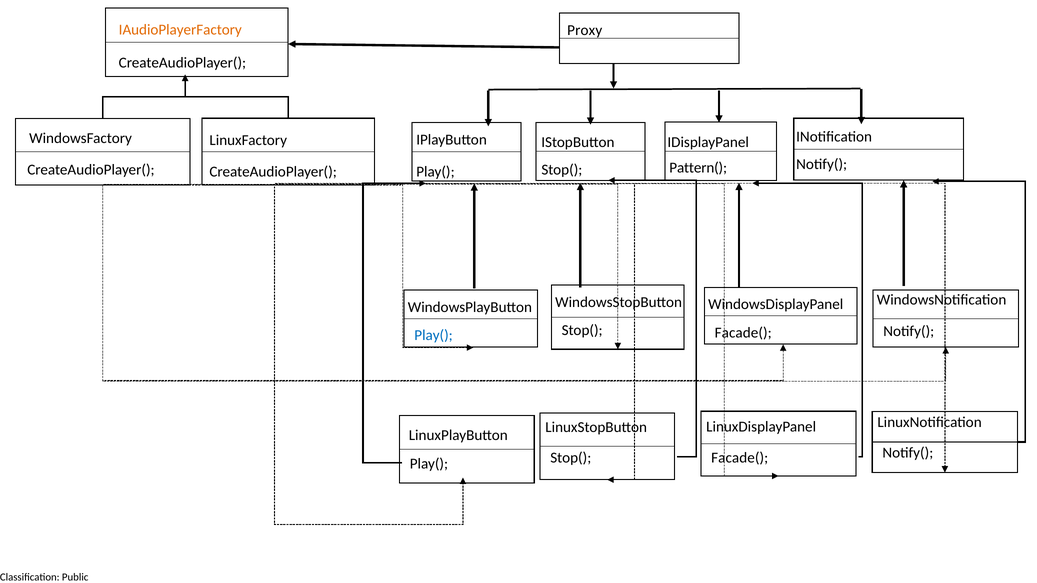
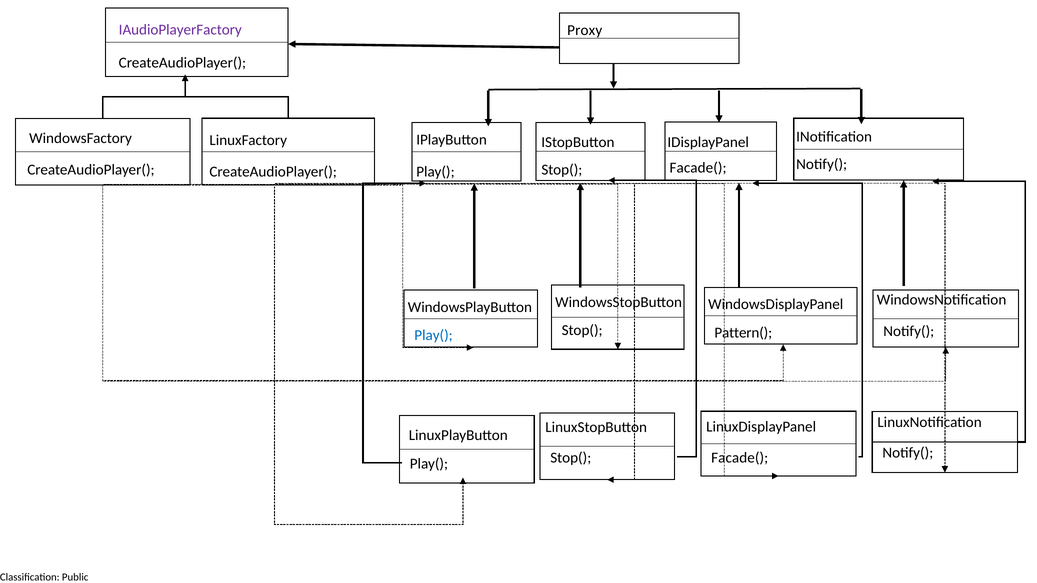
IAudioPlayerFactory colour: orange -> purple
Pattern( at (698, 168): Pattern( -> Facade(
Facade( at (743, 333): Facade( -> Pattern(
